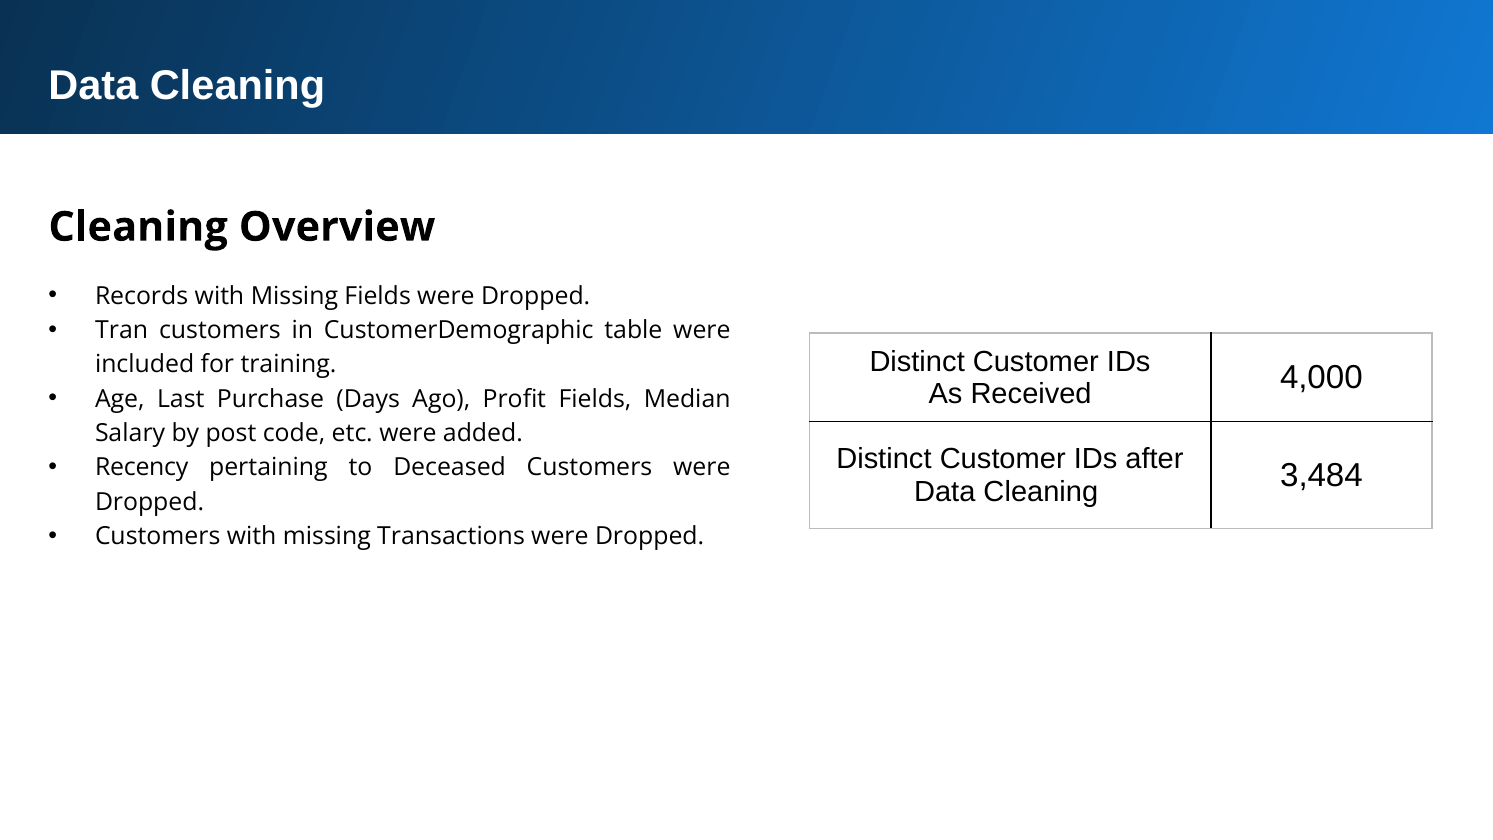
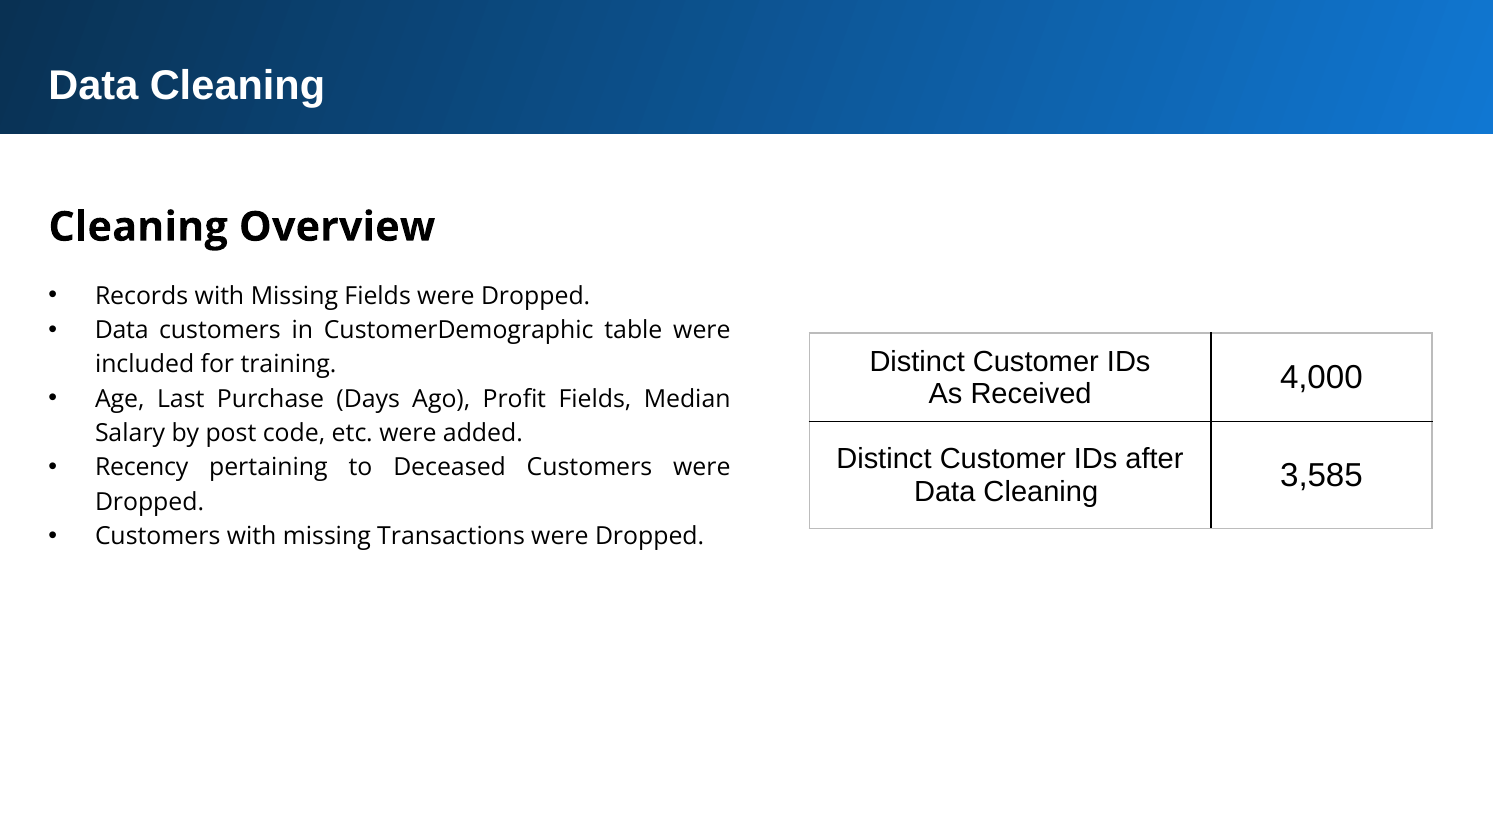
Tran at (122, 330): Tran -> Data
3,484: 3,484 -> 3,585
